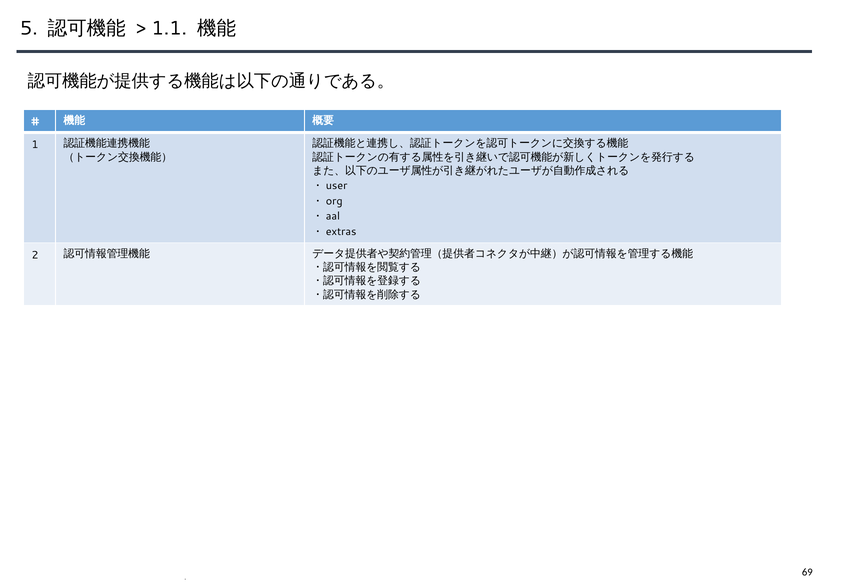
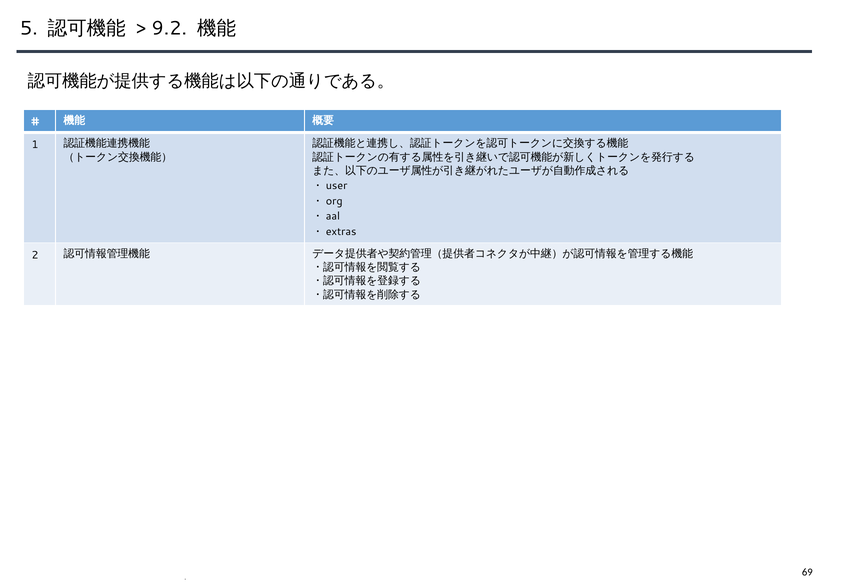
1.1: 1.1 -> 9.2
